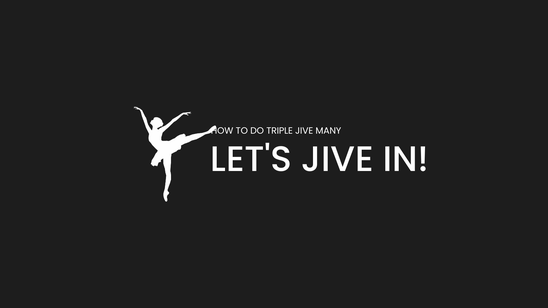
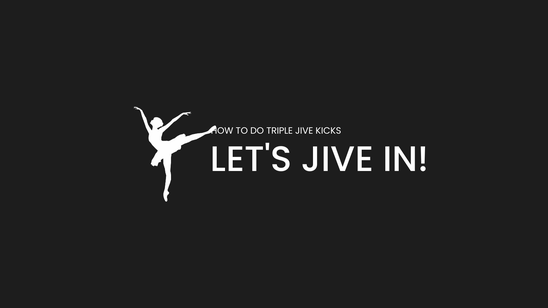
MANY: MANY -> KICKS
